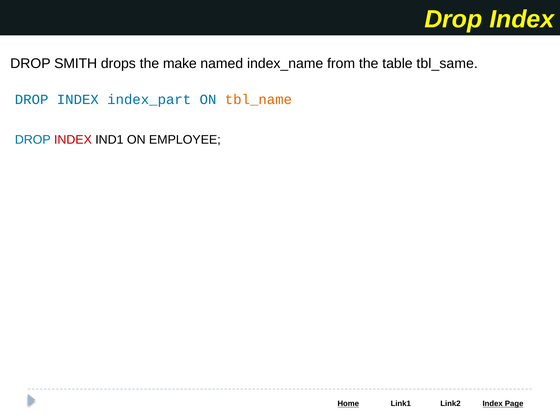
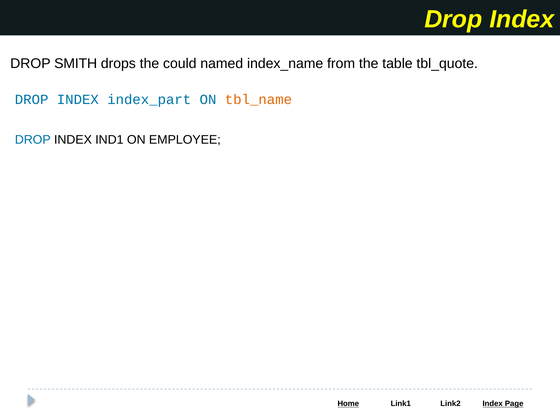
make: make -> could
tbl_same: tbl_same -> tbl_quote
INDEX at (73, 140) colour: red -> black
